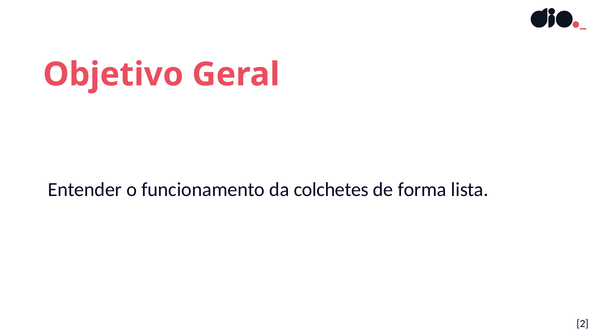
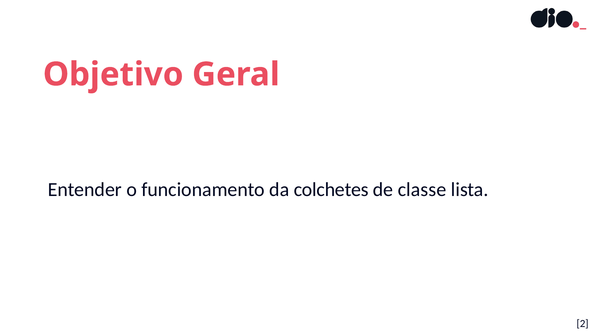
forma: forma -> classe
